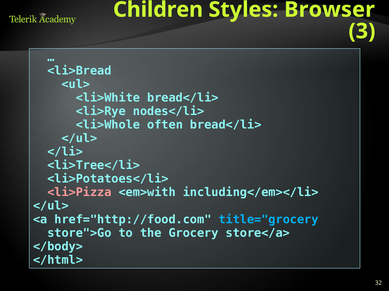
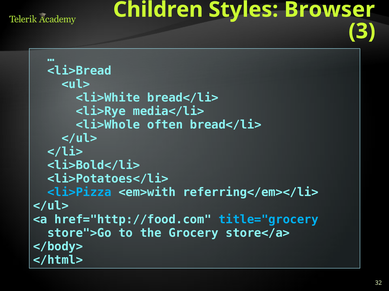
nodes</li>: nodes</li> -> media</li>
<li>Tree</li>: <li>Tree</li> -> <li>Bold</li>
<li>Pizza colour: pink -> light blue
including</em></li>: including</em></li> -> referring</em></li>
